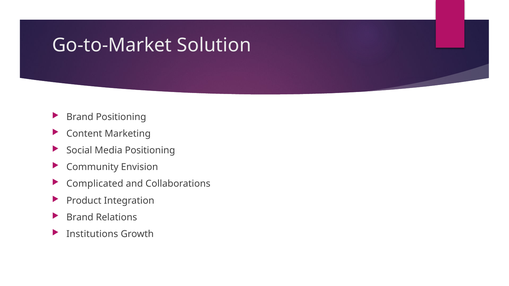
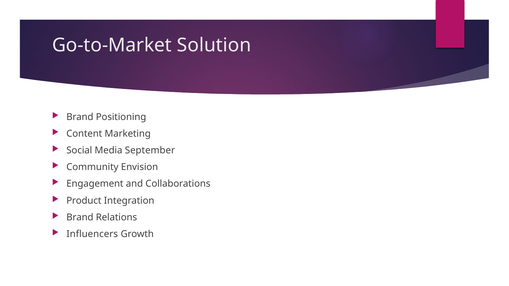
Media Positioning: Positioning -> September
Complicated: Complicated -> Engagement
Institutions: Institutions -> Influencers
